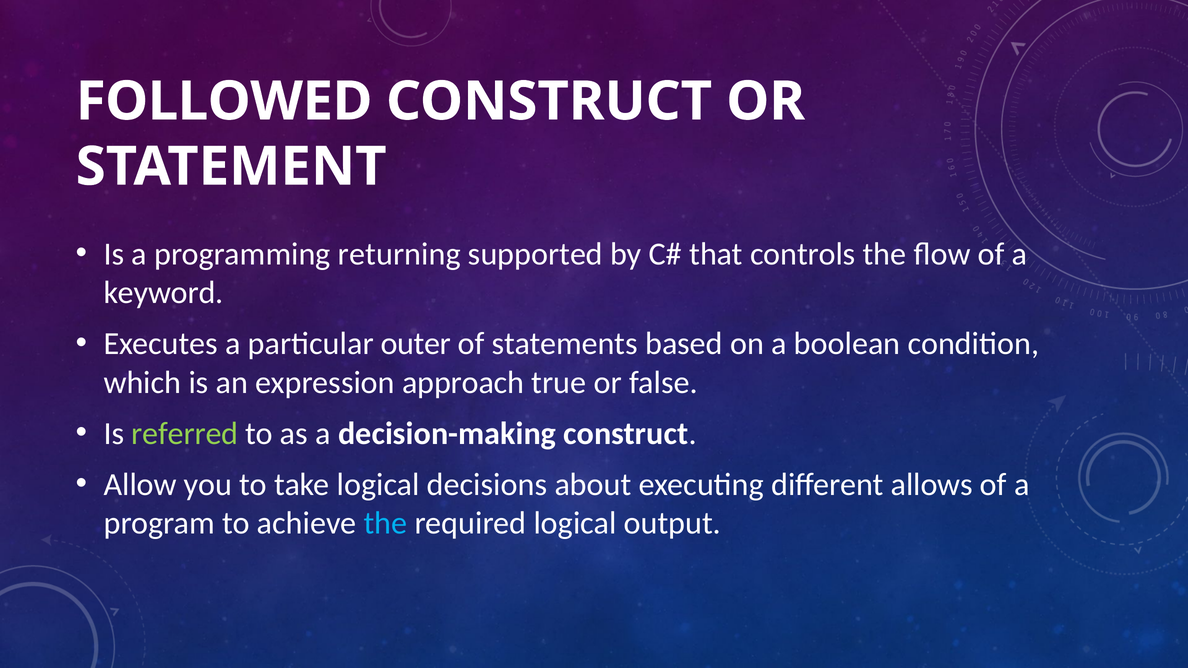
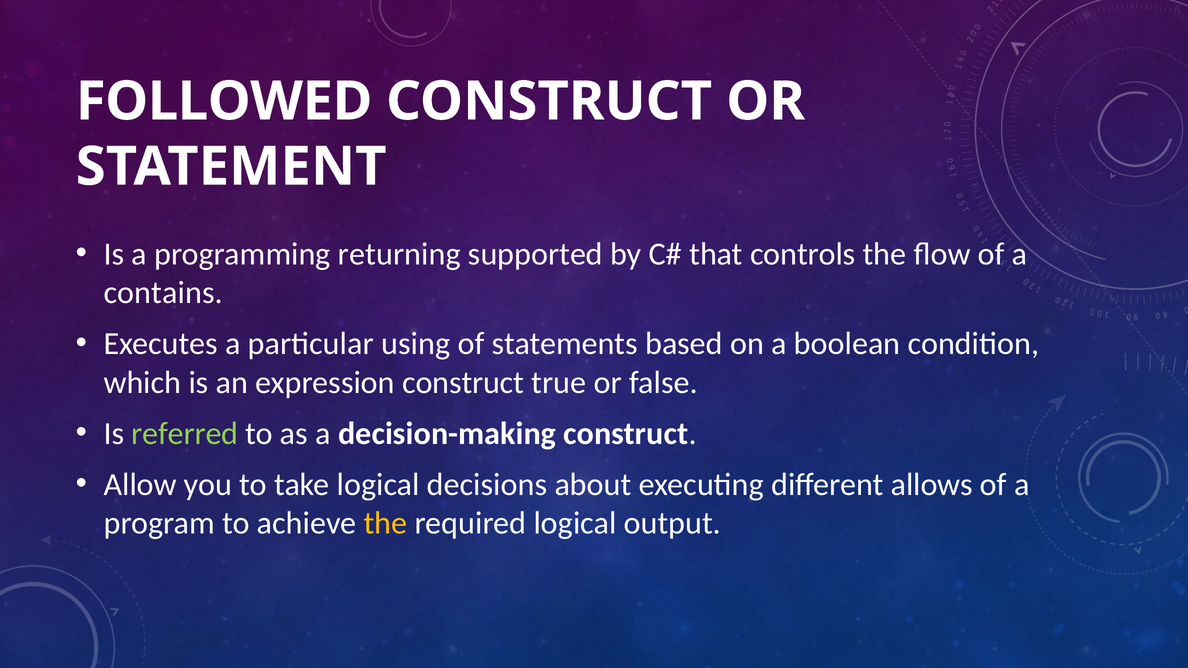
keyword: keyword -> contains
outer: outer -> using
expression approach: approach -> construct
the at (385, 523) colour: light blue -> yellow
